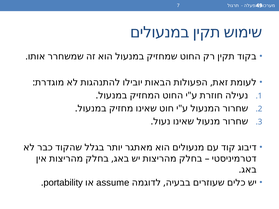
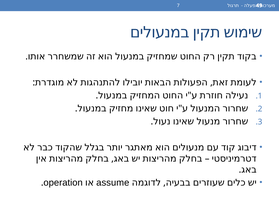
portability: portability -> operation
